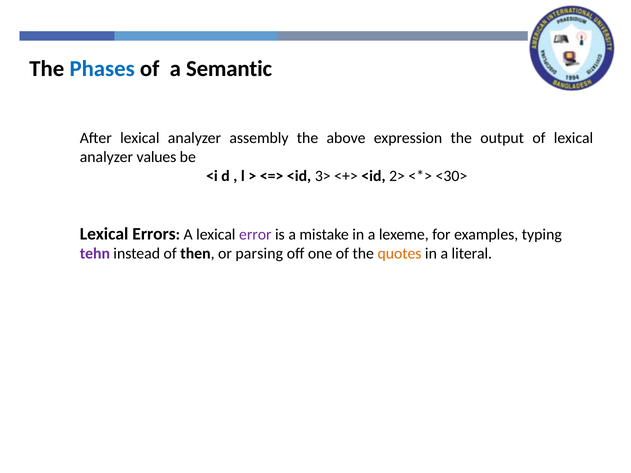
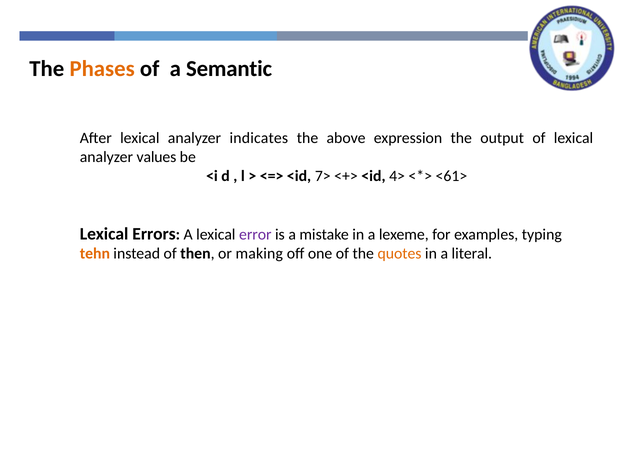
Phases colour: blue -> orange
assembly: assembly -> indicates
3>: 3> -> 7>
2>: 2> -> 4>
<30>: <30> -> <61>
tehn colour: purple -> orange
parsing: parsing -> making
